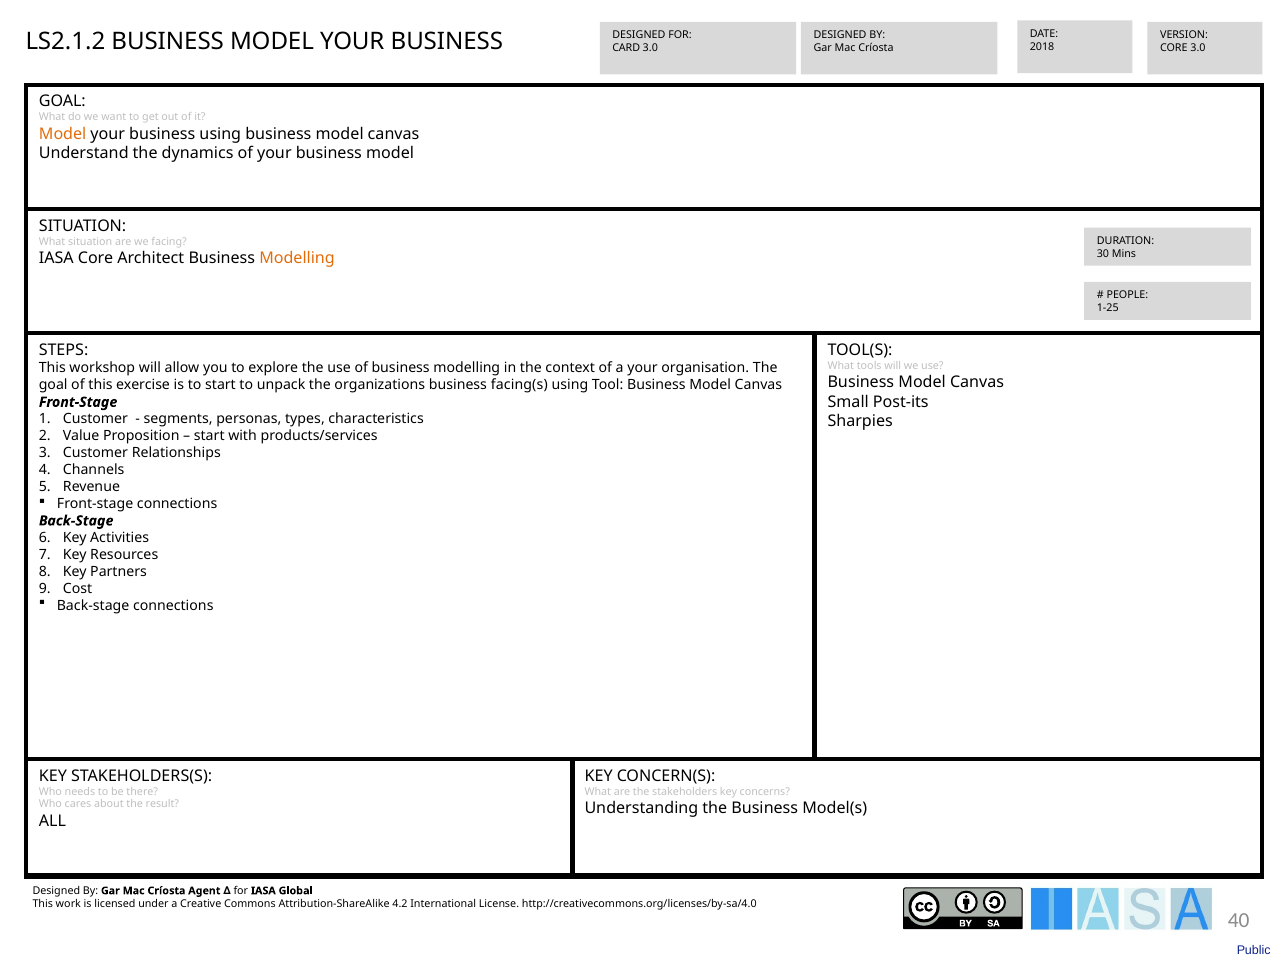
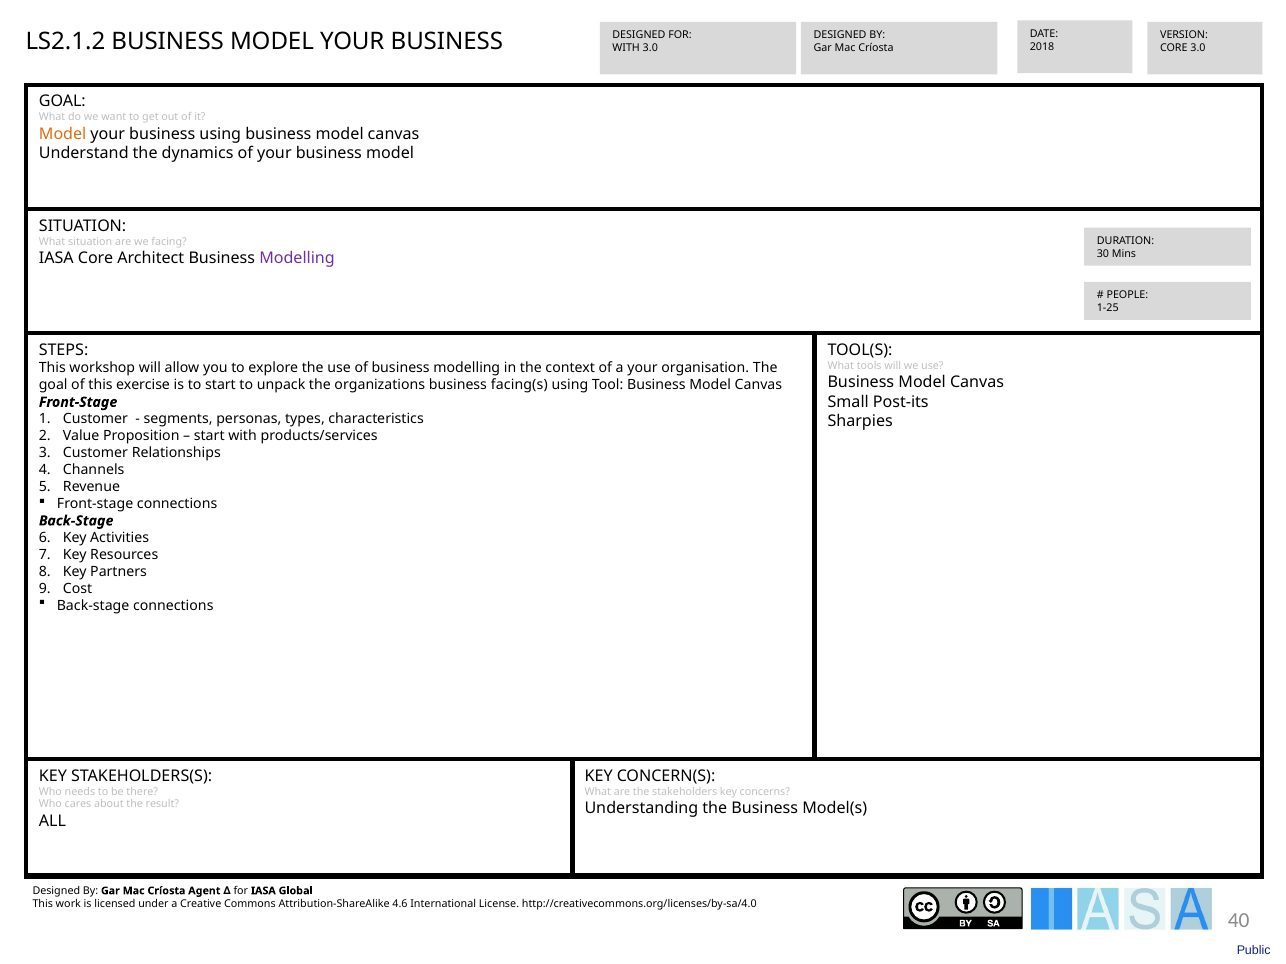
CARD at (626, 48): CARD -> WITH
Modelling at (297, 258) colour: orange -> purple
4.2: 4.2 -> 4.6
